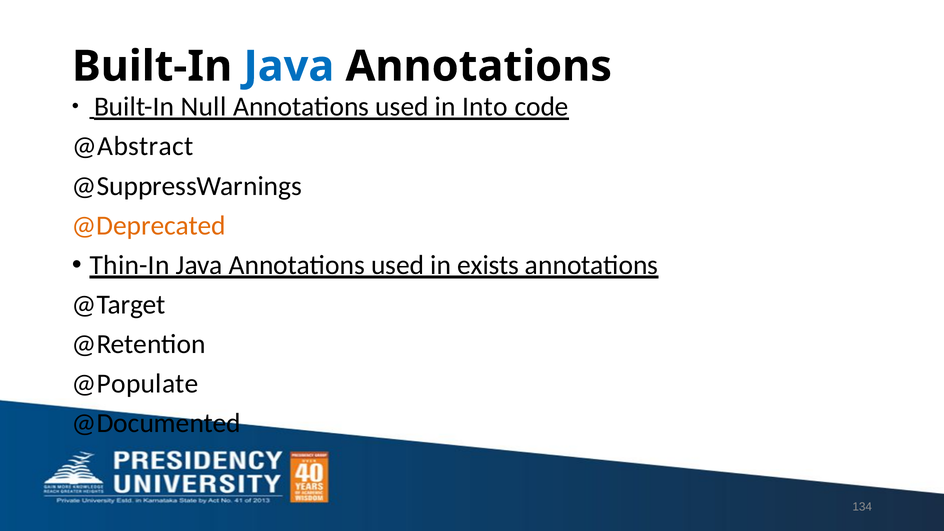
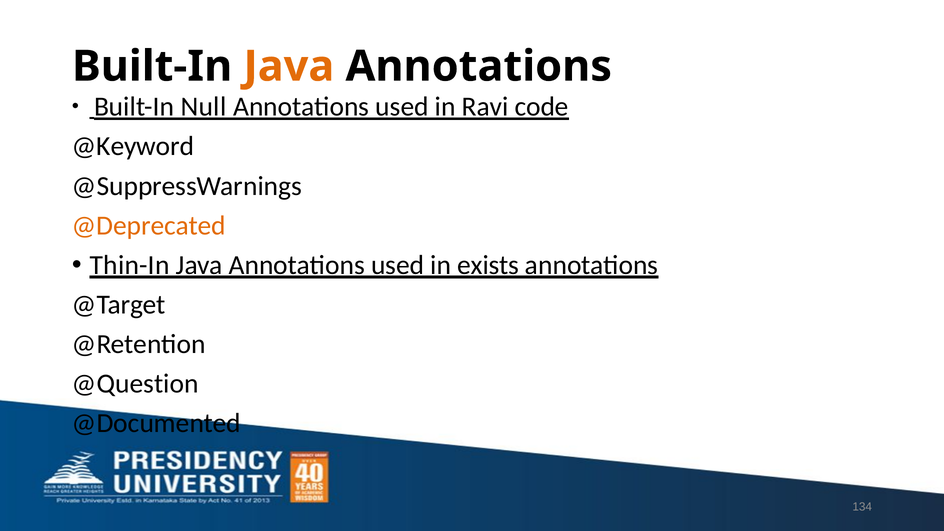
Java at (289, 66) colour: blue -> orange
Into: Into -> Ravi
@Abstract: @Abstract -> @Keyword
@Populate: @Populate -> @Question
